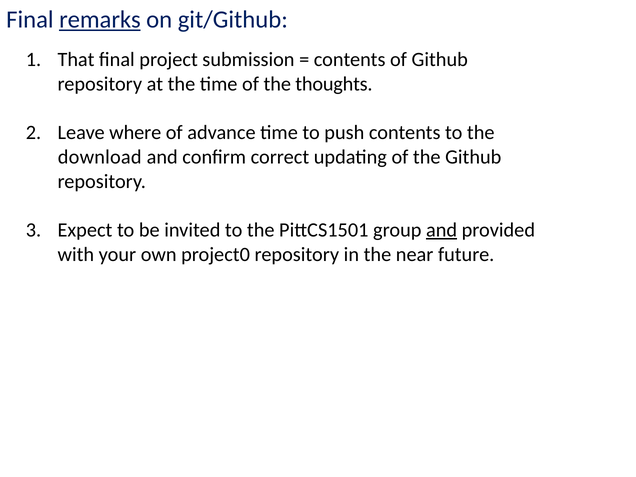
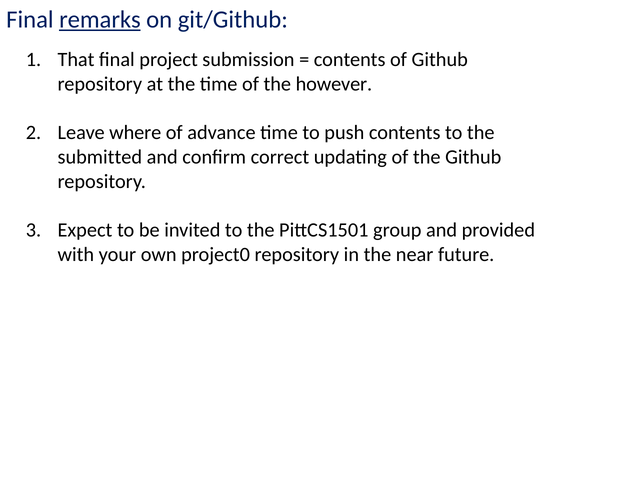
thoughts: thoughts -> however
download: download -> submitted
and at (442, 230) underline: present -> none
